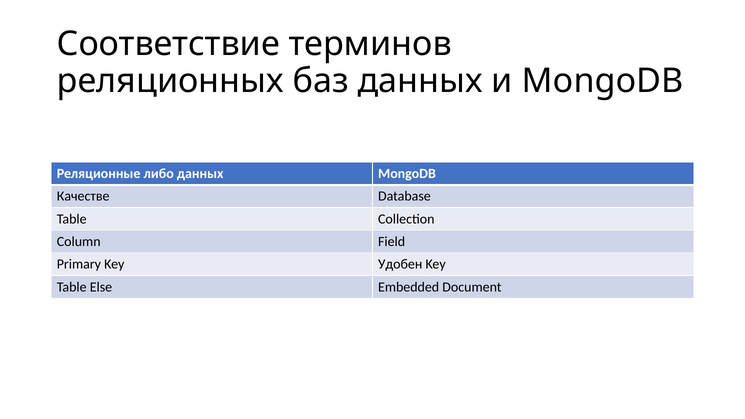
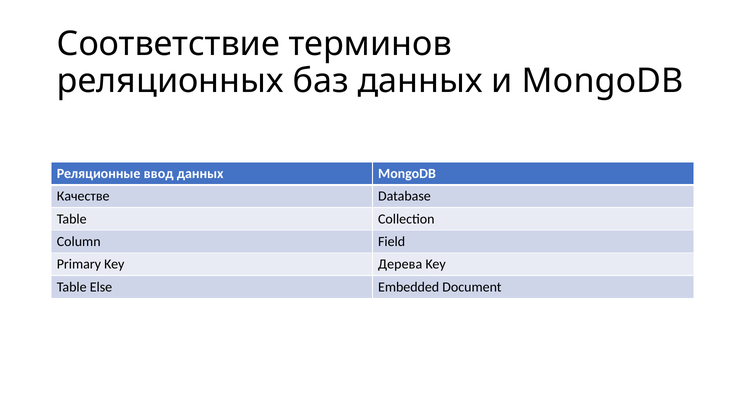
либо: либо -> ввод
Удобен: Удобен -> Дерева
